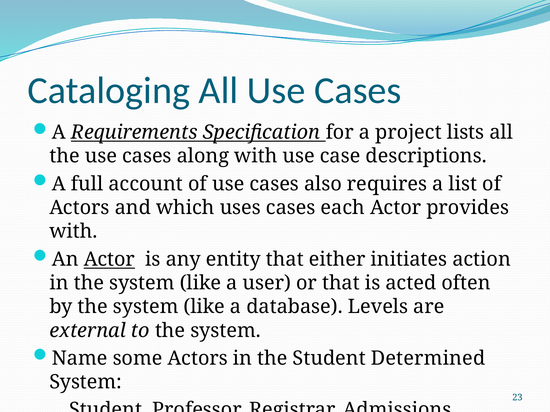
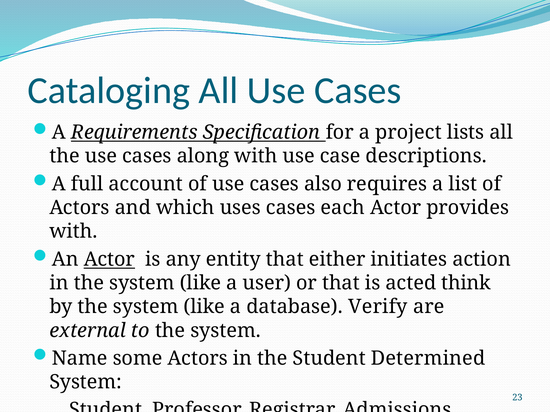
often: often -> think
Levels: Levels -> Verify
